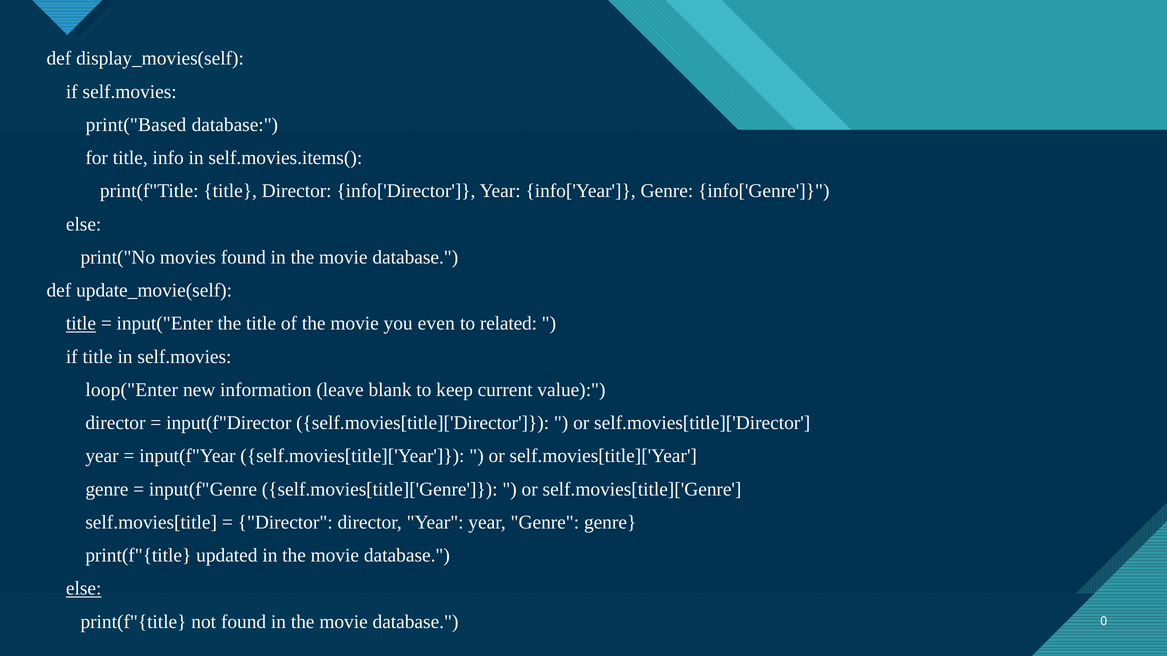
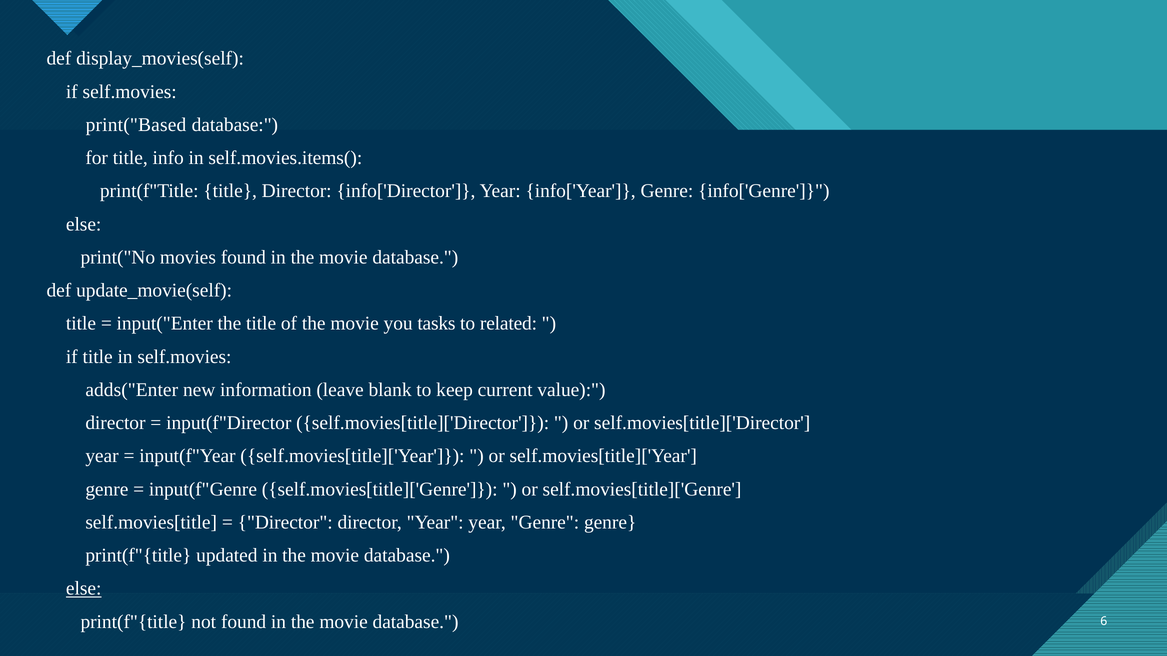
title at (81, 324) underline: present -> none
even: even -> tasks
loop("Enter: loop("Enter -> adds("Enter
0: 0 -> 6
